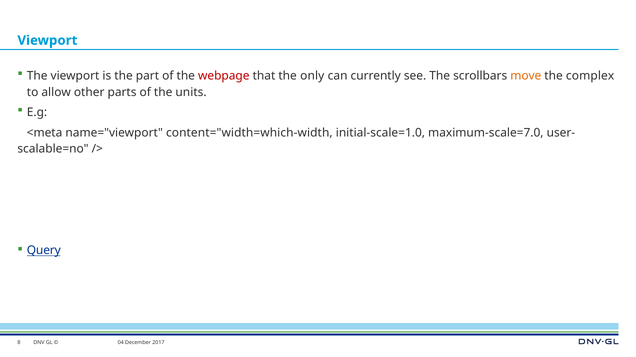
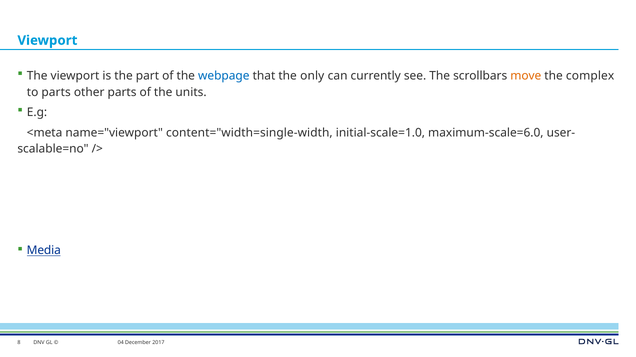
webpage colour: red -> blue
to allow: allow -> parts
content="width=which-width: content="width=which-width -> content="width=single-width
maximum-scale=7.0: maximum-scale=7.0 -> maximum-scale=6.0
Query: Query -> Media
